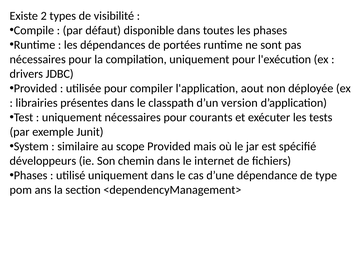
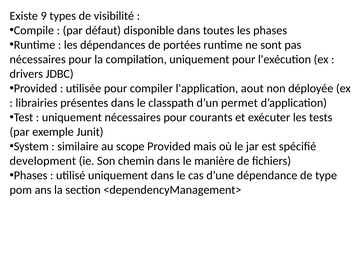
2: 2 -> 9
version: version -> permet
développeurs: développeurs -> development
internet: internet -> manière
